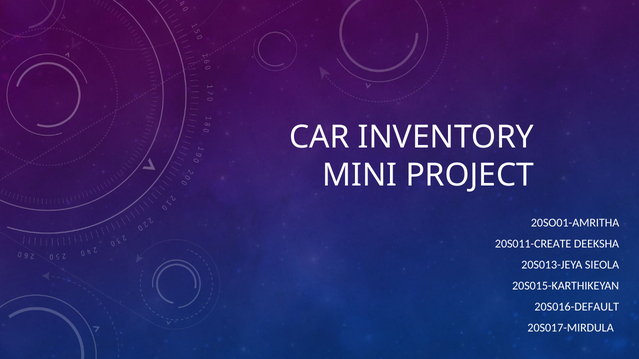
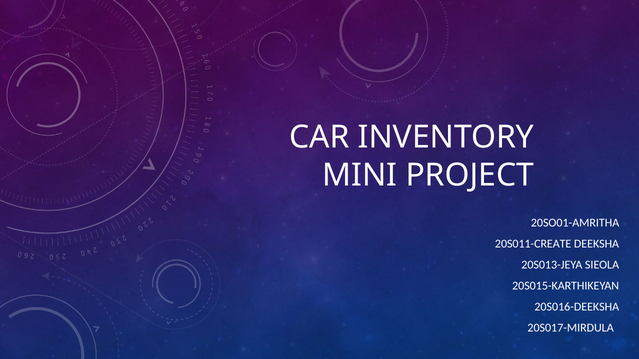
20S016-DEFAULT: 20S016-DEFAULT -> 20S016-DEEKSHA
